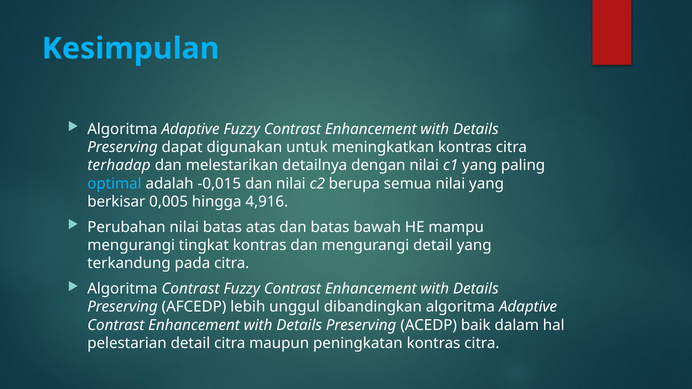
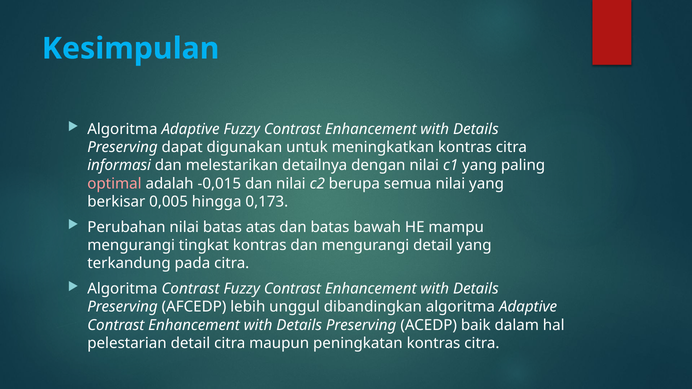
terhadap: terhadap -> informasi
optimal colour: light blue -> pink
4,916: 4,916 -> 0,173
